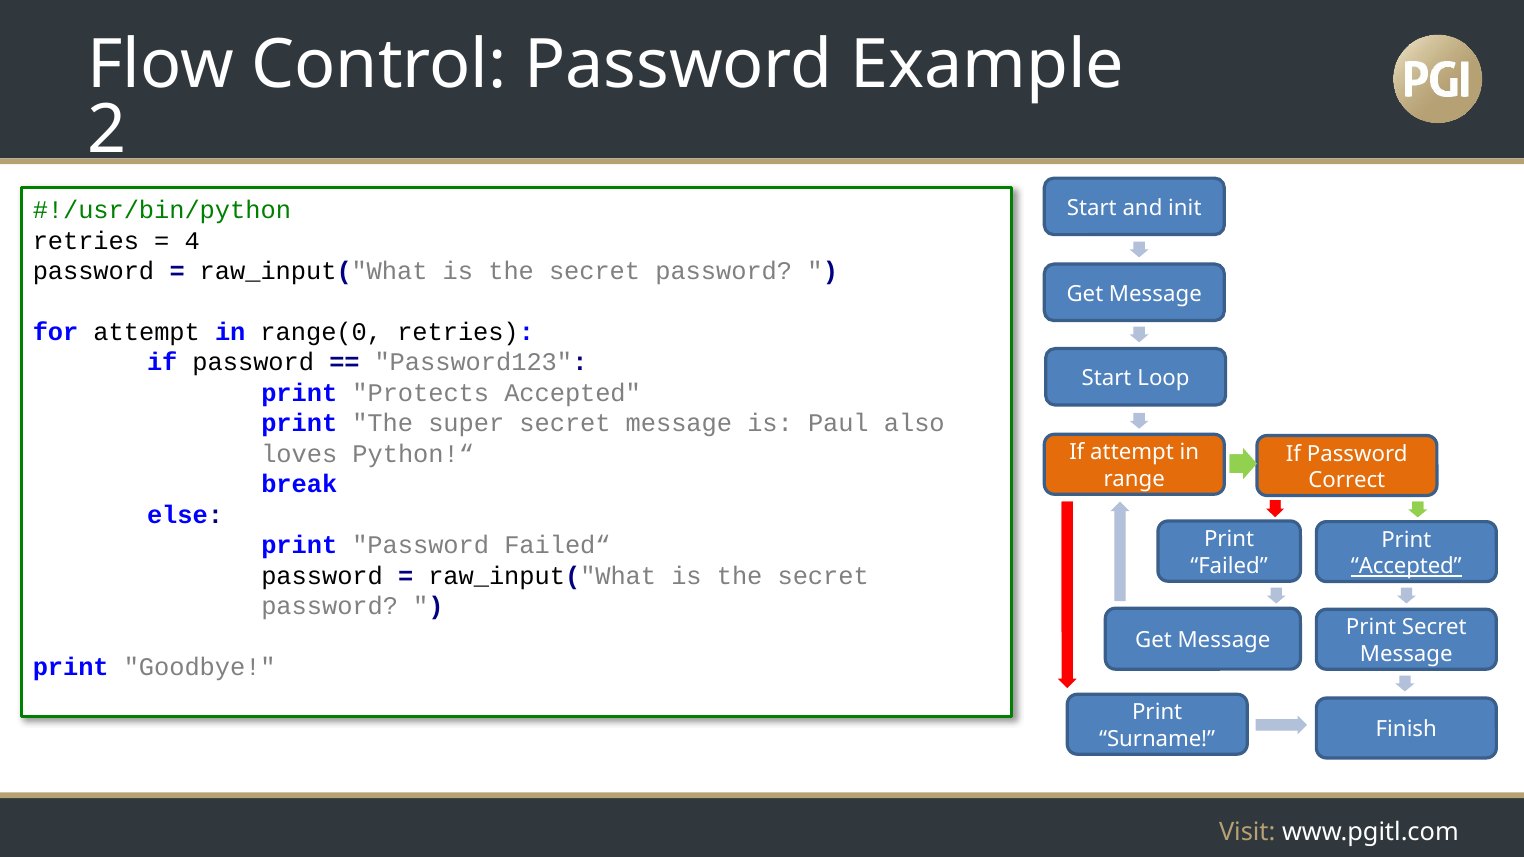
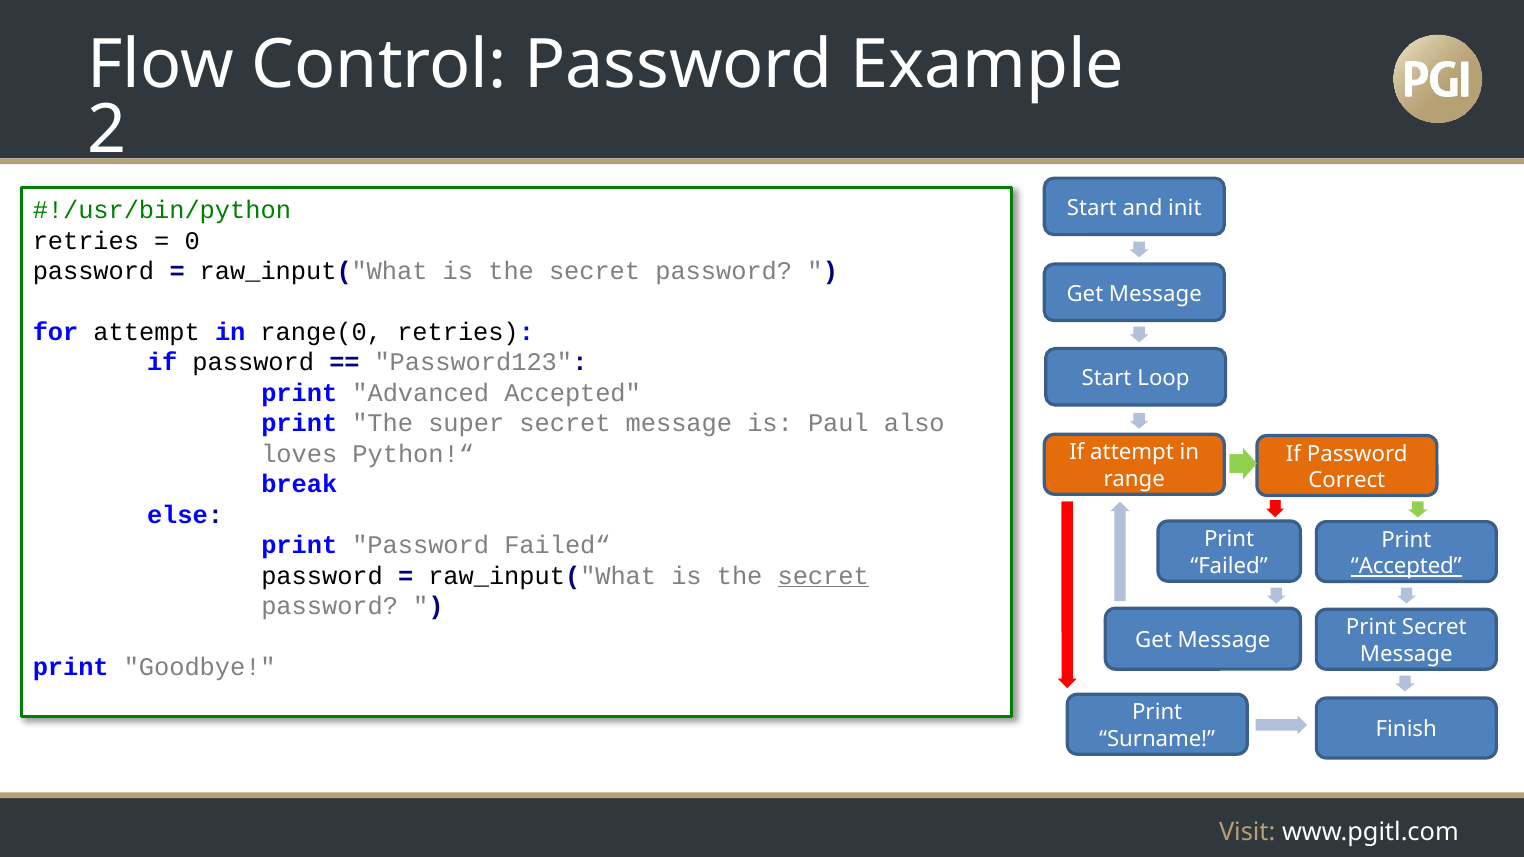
4: 4 -> 0
Protects: Protects -> Advanced
secret at (823, 576) underline: none -> present
